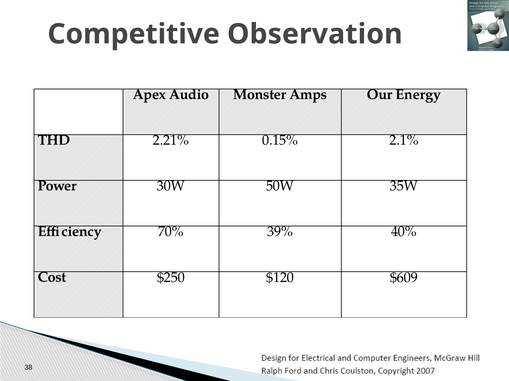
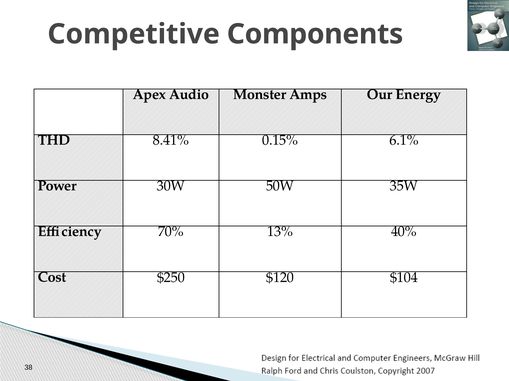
Observation: Observation -> Components
2.21%: 2.21% -> 8.41%
2.1%: 2.1% -> 6.1%
39%: 39% -> 13%
$609: $609 -> $104
